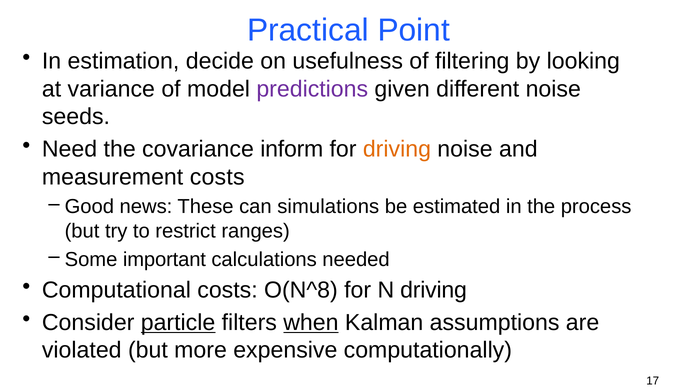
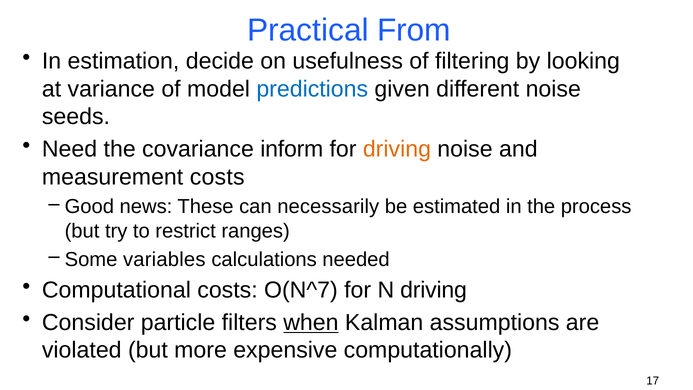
Point: Point -> From
predictions colour: purple -> blue
simulations: simulations -> necessarily
important: important -> variables
O(N^8: O(N^8 -> O(N^7
particle underline: present -> none
